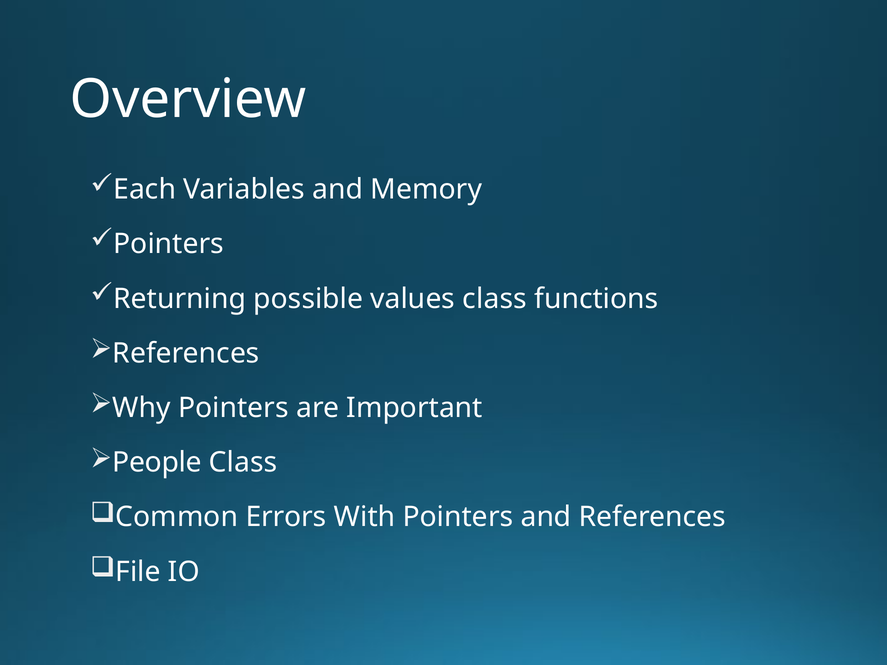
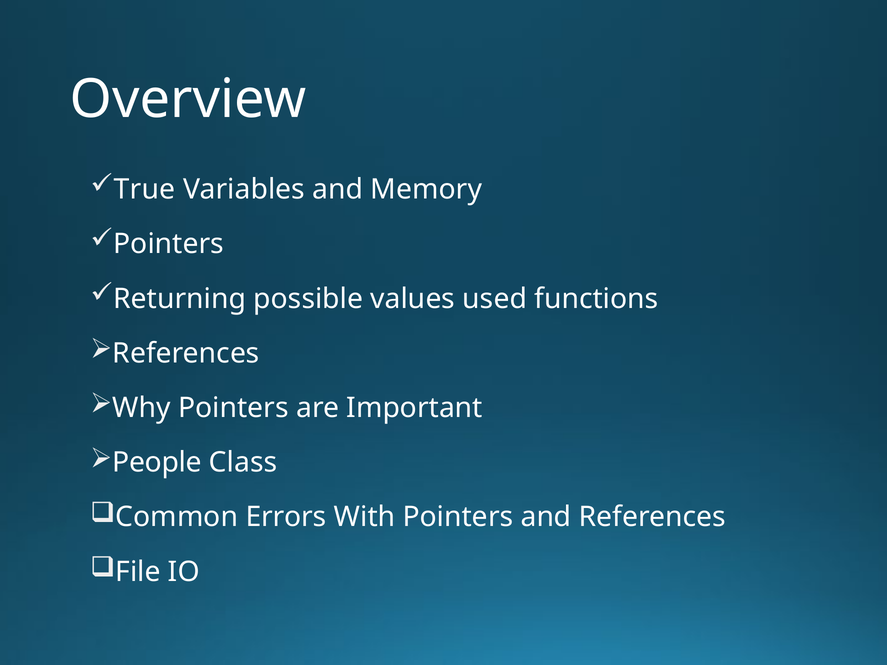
Each: Each -> True
values class: class -> used
